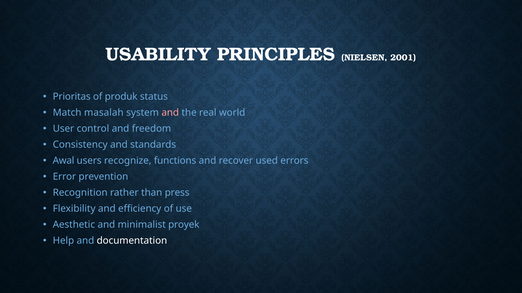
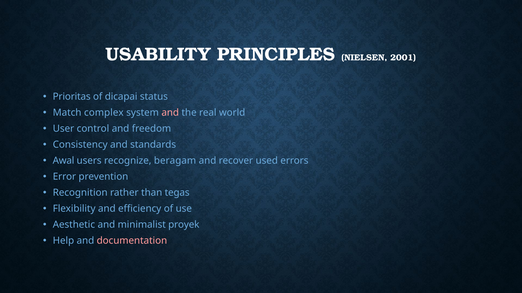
produk: produk -> dicapai
masalah: masalah -> complex
functions: functions -> beragam
press: press -> tegas
documentation colour: white -> pink
